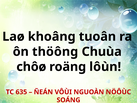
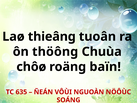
khoâng: khoâng -> thieâng
lôùn: lôùn -> baïn
